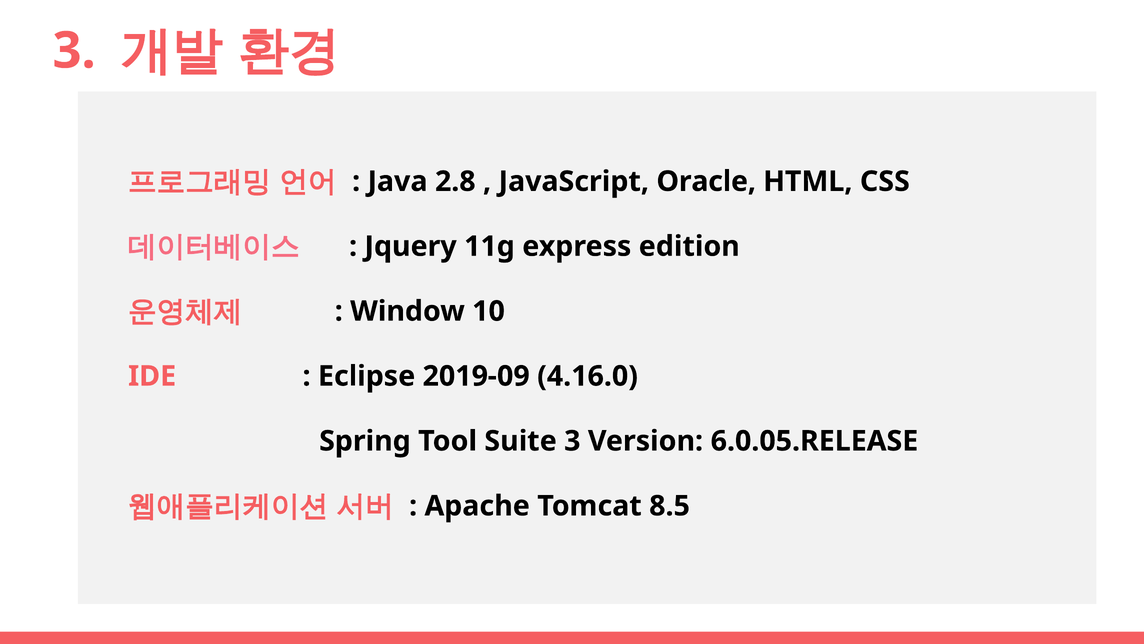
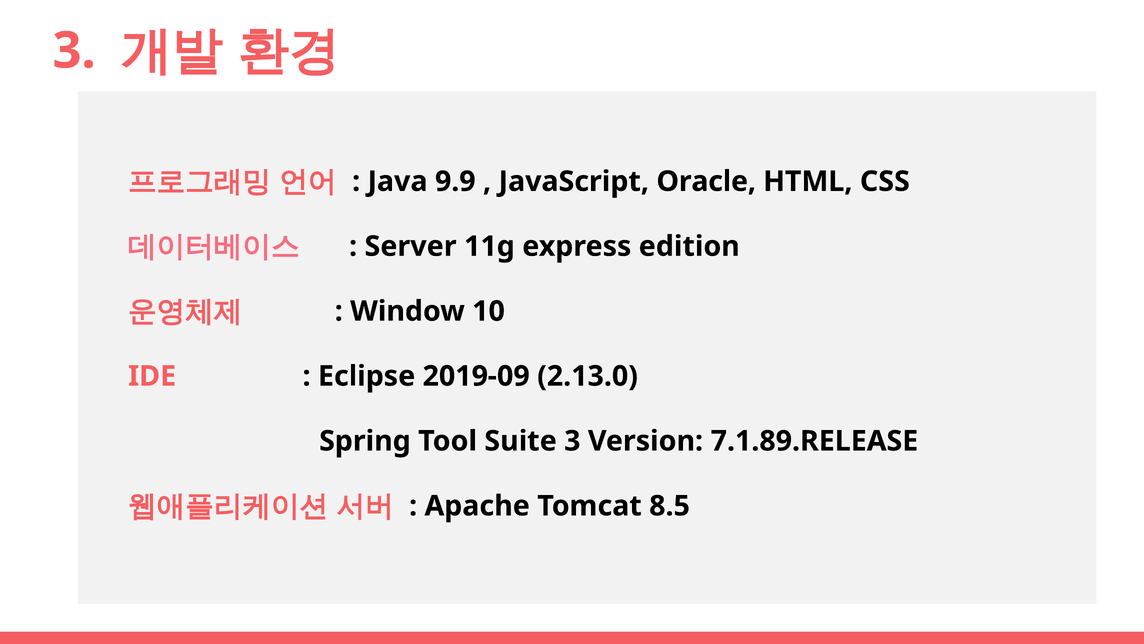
2.8: 2.8 -> 9.9
Jquery: Jquery -> Server
4.16.0: 4.16.0 -> 2.13.0
6.0.05.RELEASE: 6.0.05.RELEASE -> 7.1.89.RELEASE
